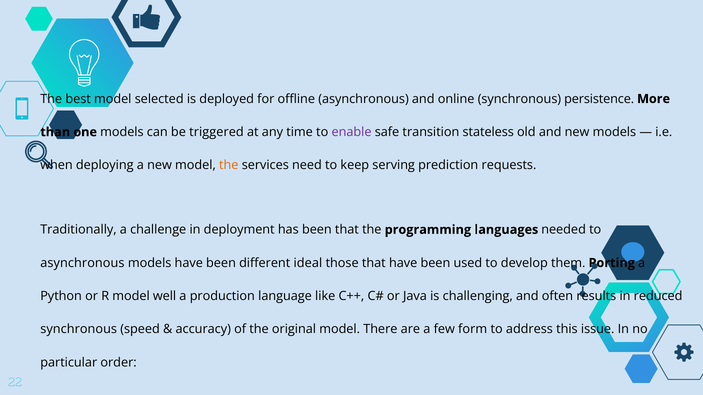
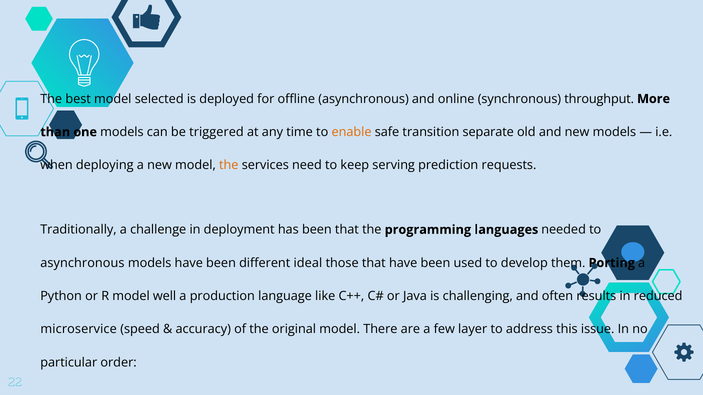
persistence: persistence -> throughput
enable colour: purple -> orange
stateless: stateless -> separate
synchronous at (79, 330): synchronous -> microservice
form: form -> layer
